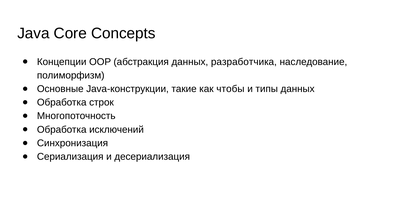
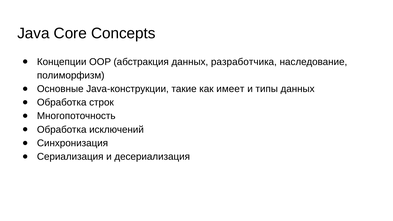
чтобы: чтобы -> имеет
